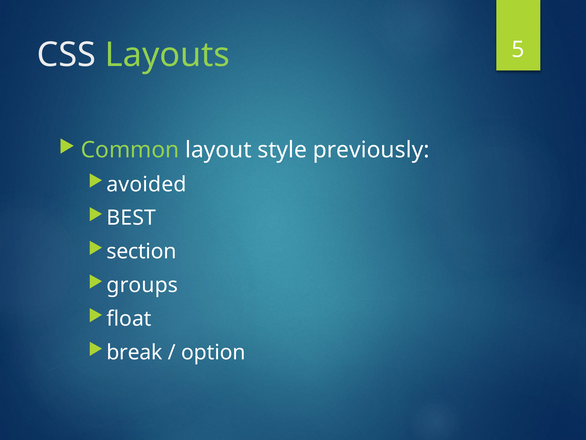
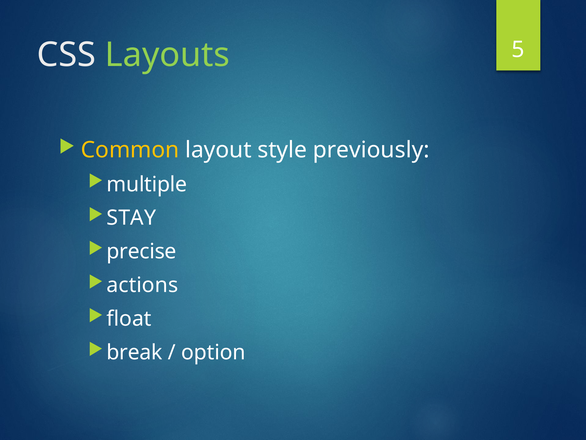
Common colour: light green -> yellow
avoided: avoided -> multiple
BEST: BEST -> STAY
section: section -> precise
groups: groups -> actions
